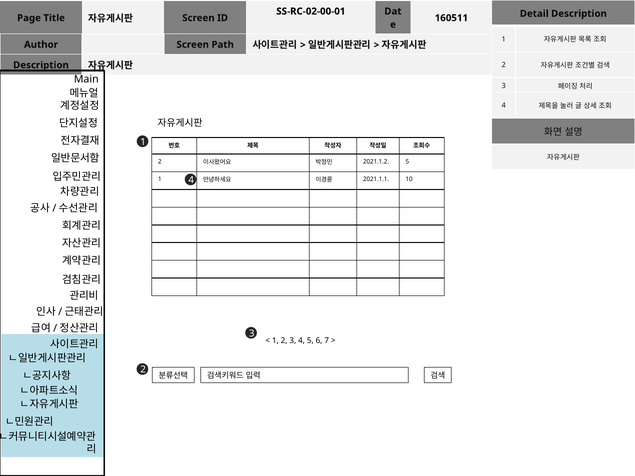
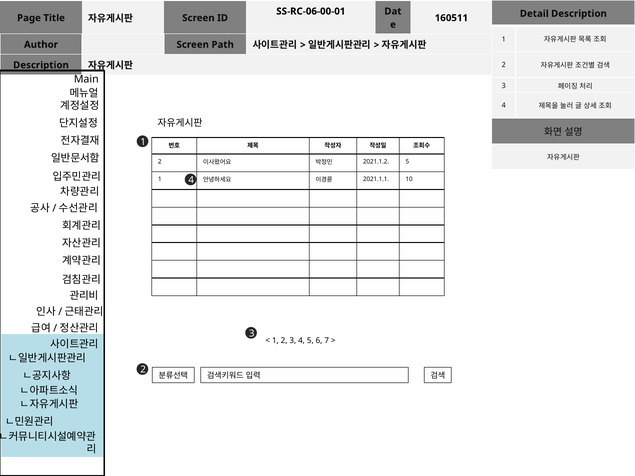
SS-RC-02-00-01: SS-RC-02-00-01 -> SS-RC-06-00-01
